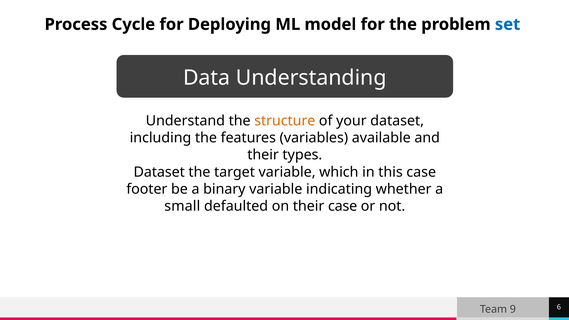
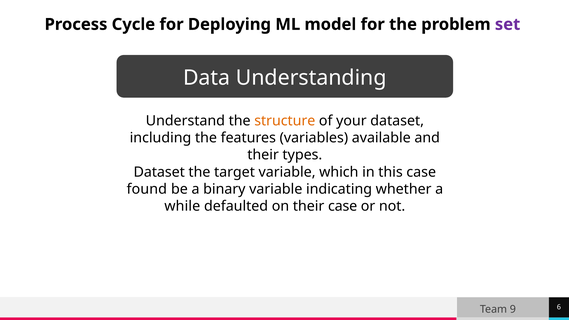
set colour: blue -> purple
footer: footer -> found
small: small -> while
